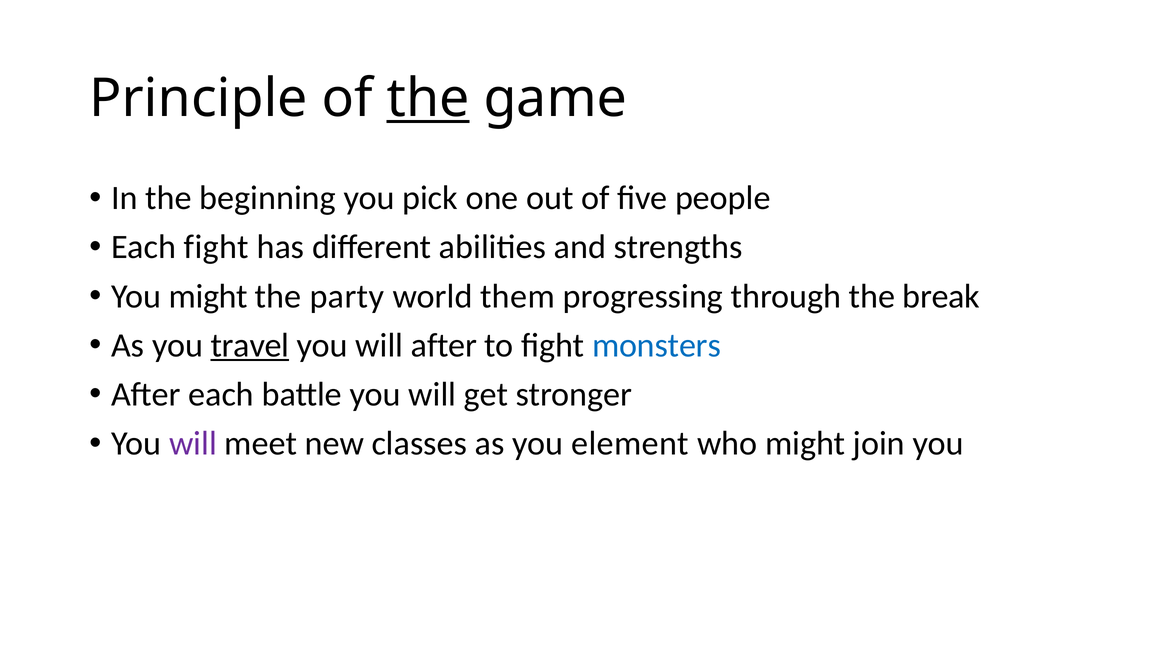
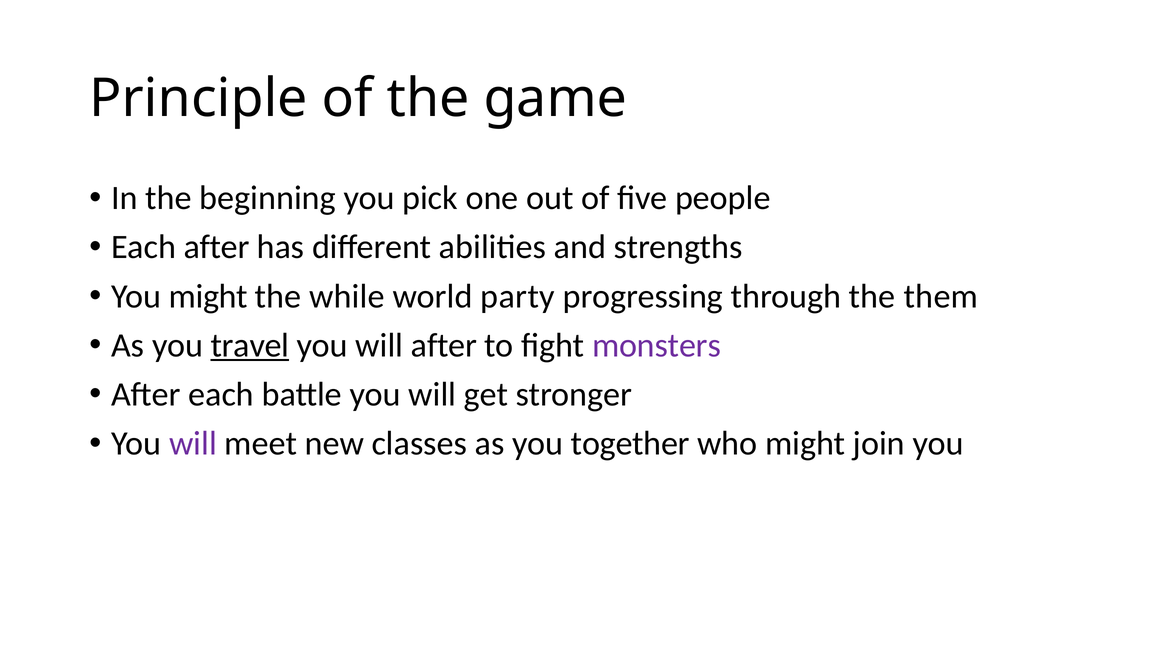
the at (428, 98) underline: present -> none
Each fight: fight -> after
party: party -> while
them: them -> party
break: break -> them
monsters colour: blue -> purple
element: element -> together
